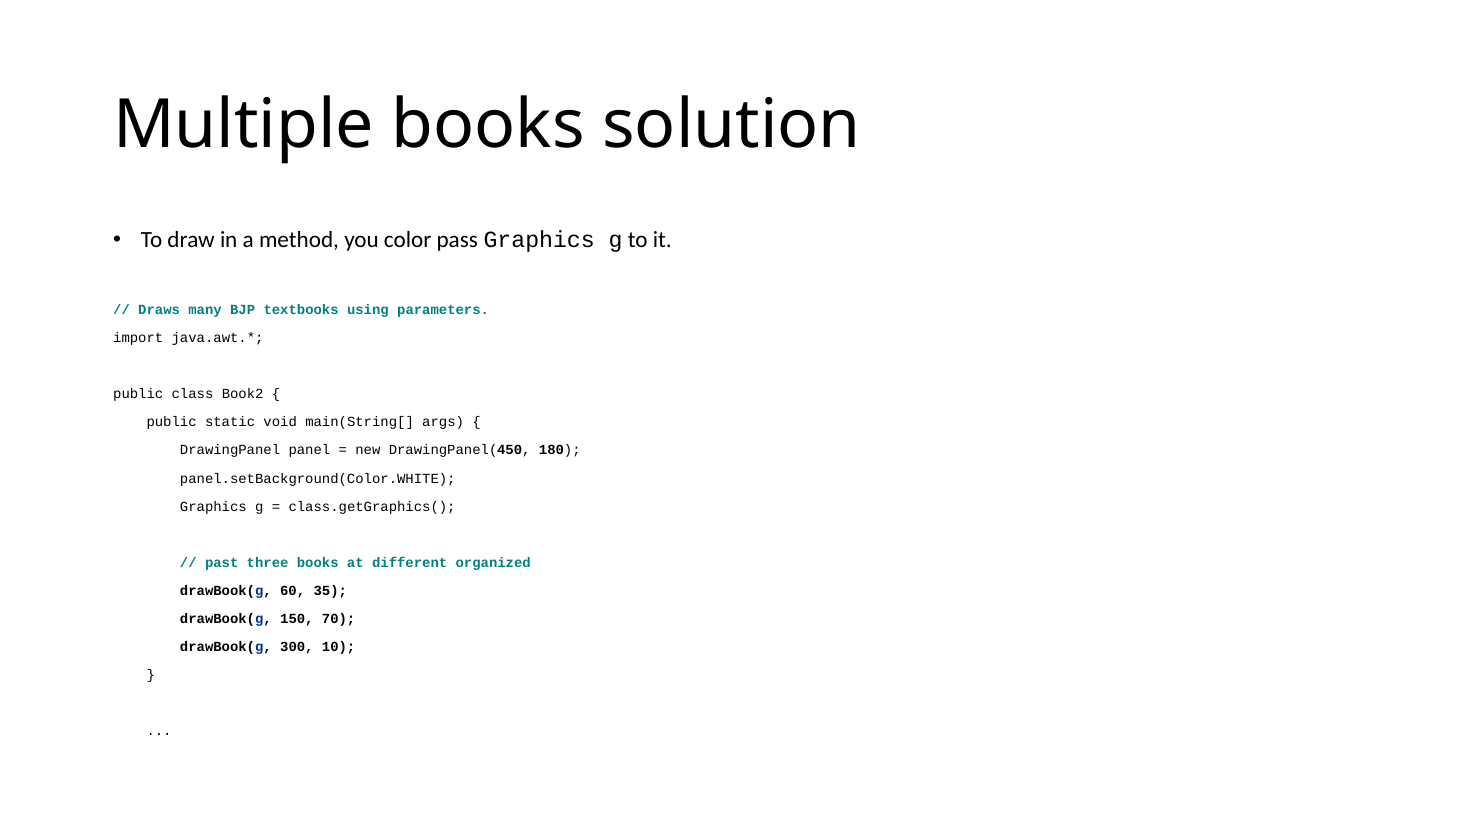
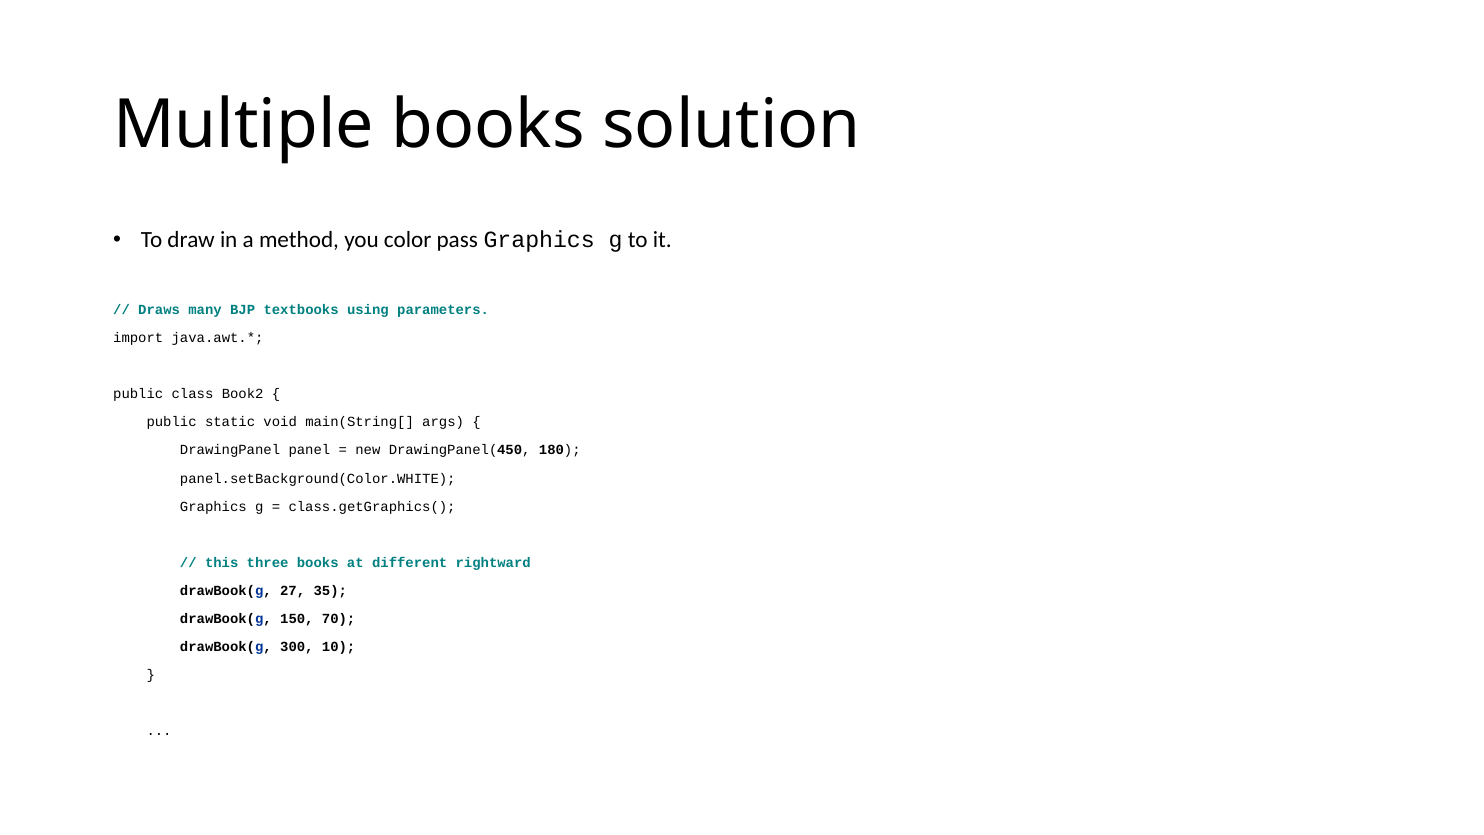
past: past -> this
organized: organized -> rightward
60: 60 -> 27
